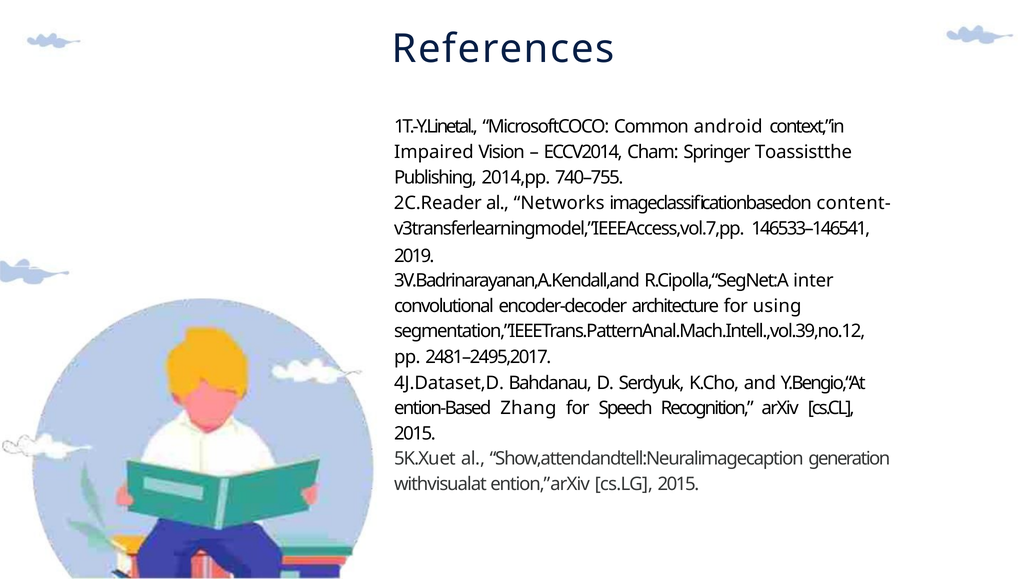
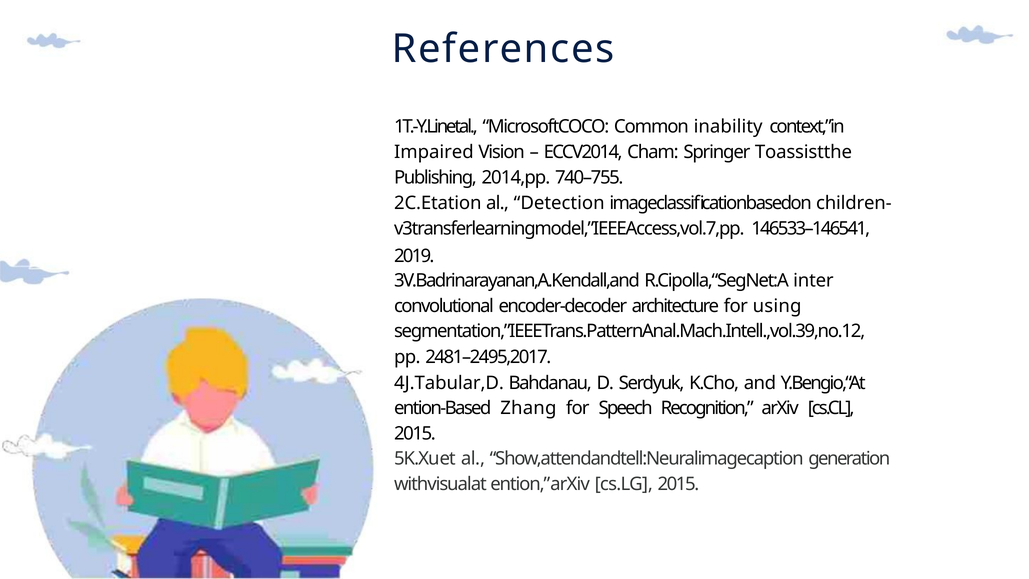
android: android -> inability
2C.Reader: 2C.Reader -> 2C.Etation
Networks: Networks -> Detection
content-: content- -> children-
4J.Dataset,D: 4J.Dataset,D -> 4J.Tabular,D
